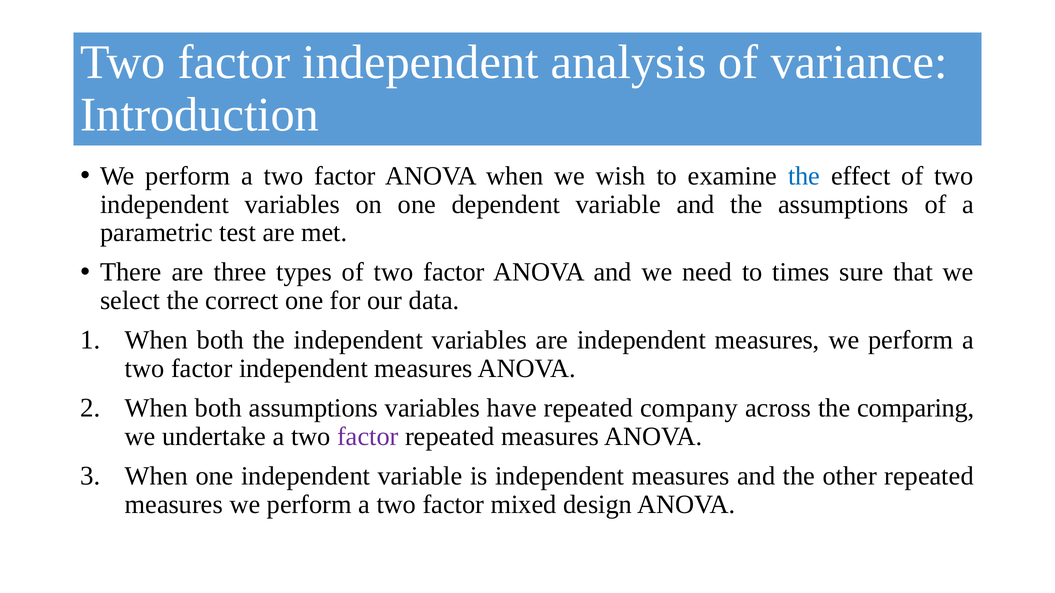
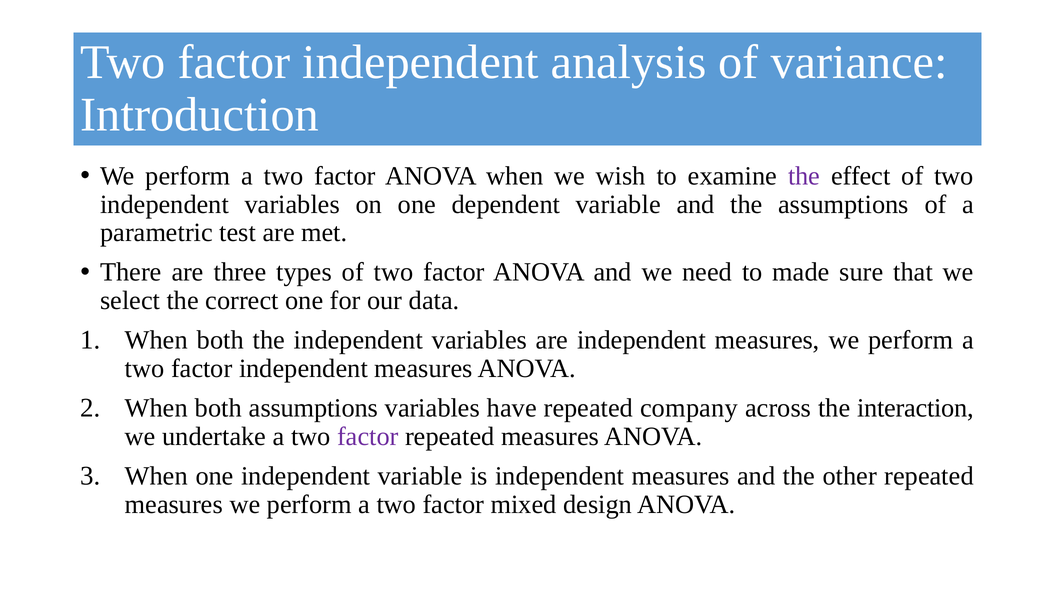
the at (804, 176) colour: blue -> purple
times: times -> made
comparing: comparing -> interaction
